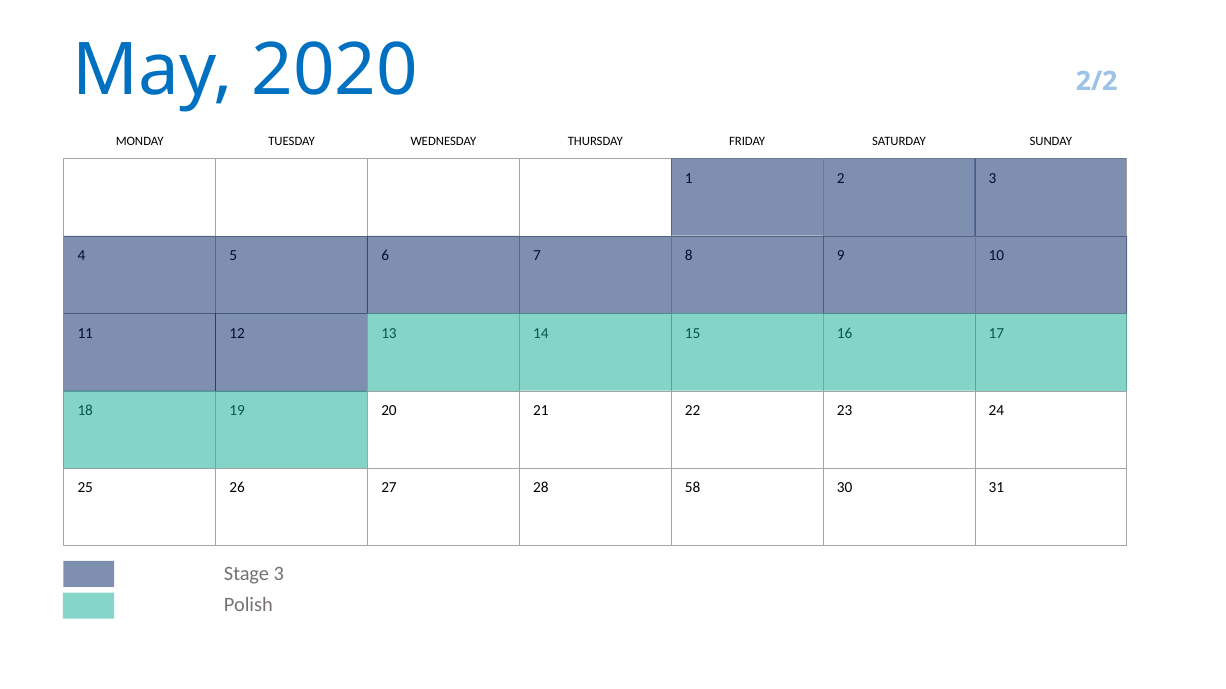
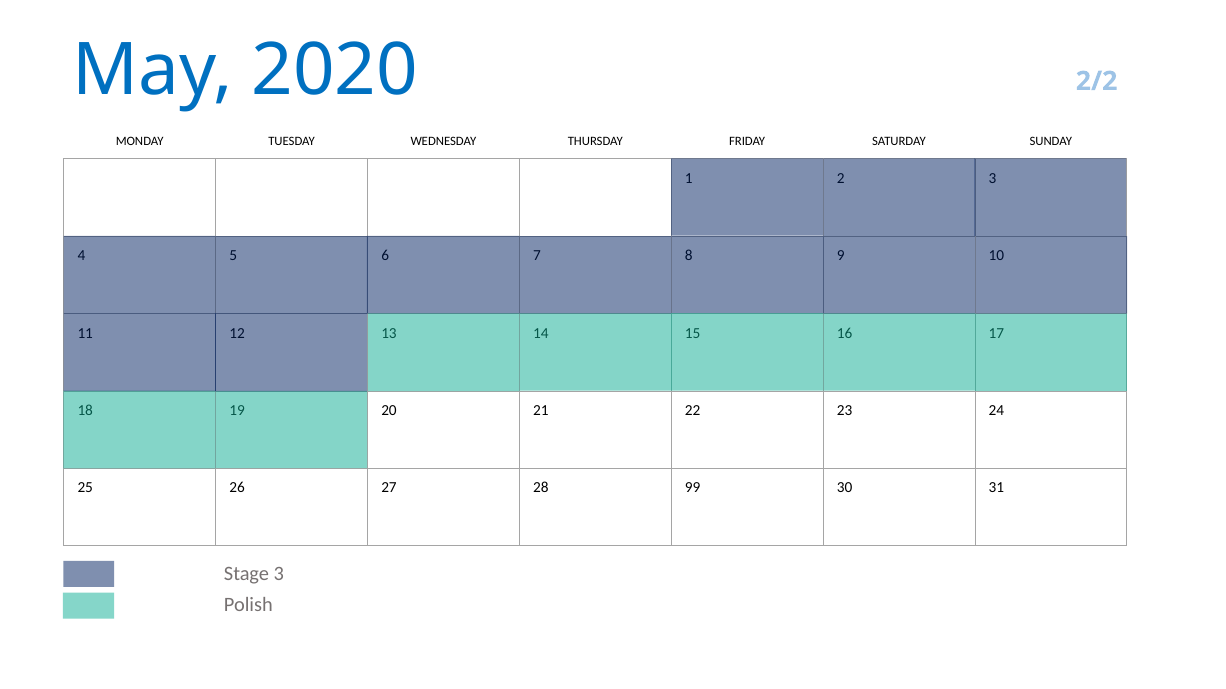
58: 58 -> 99
